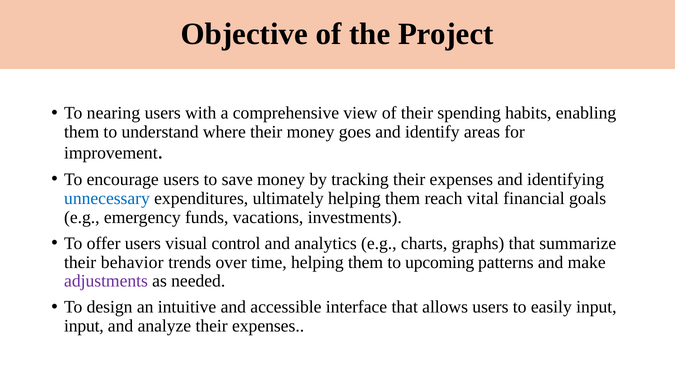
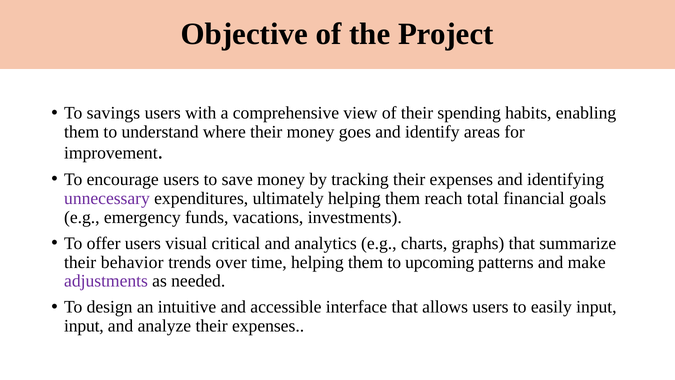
nearing: nearing -> savings
unnecessary colour: blue -> purple
vital: vital -> total
control: control -> critical
